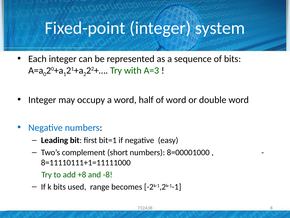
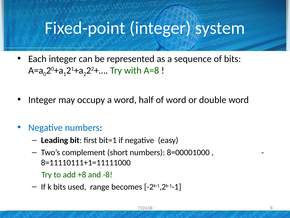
A=3: A=3 -> A=8
